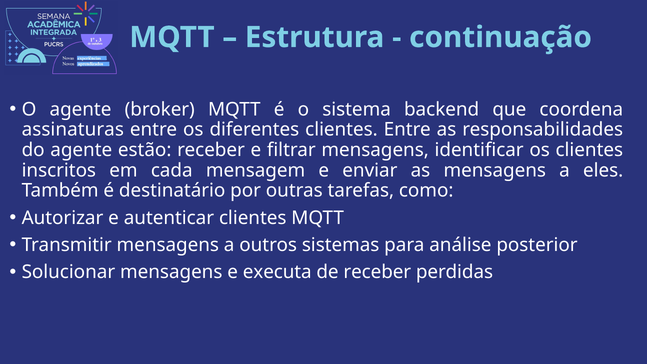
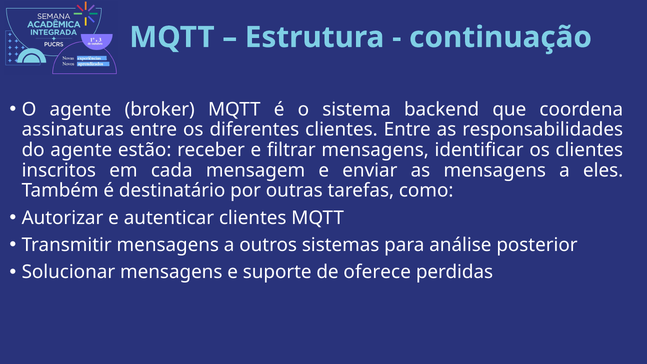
executa: executa -> suporte
de receber: receber -> oferece
